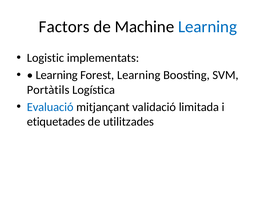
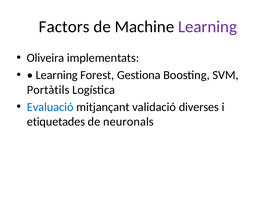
Learning at (207, 27) colour: blue -> purple
Logistic: Logistic -> Oliveira
Forest Learning: Learning -> Gestiona
limitada: limitada -> diverses
utilitzades: utilitzades -> neuronals
